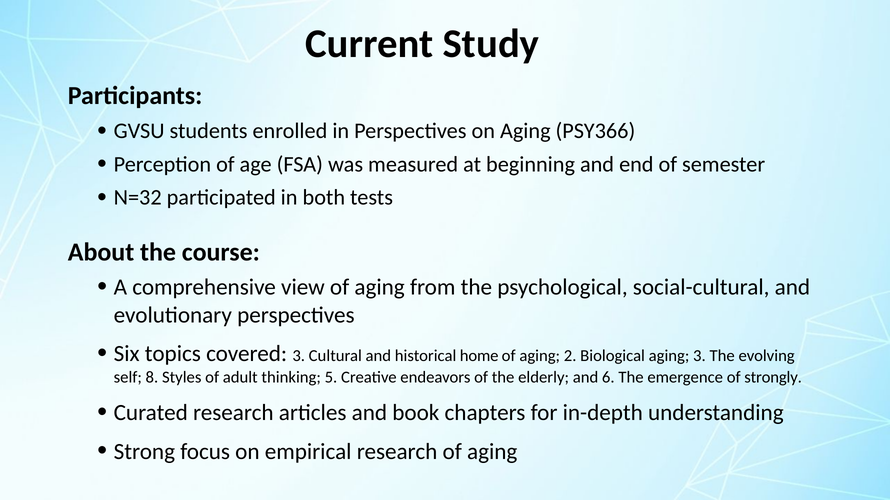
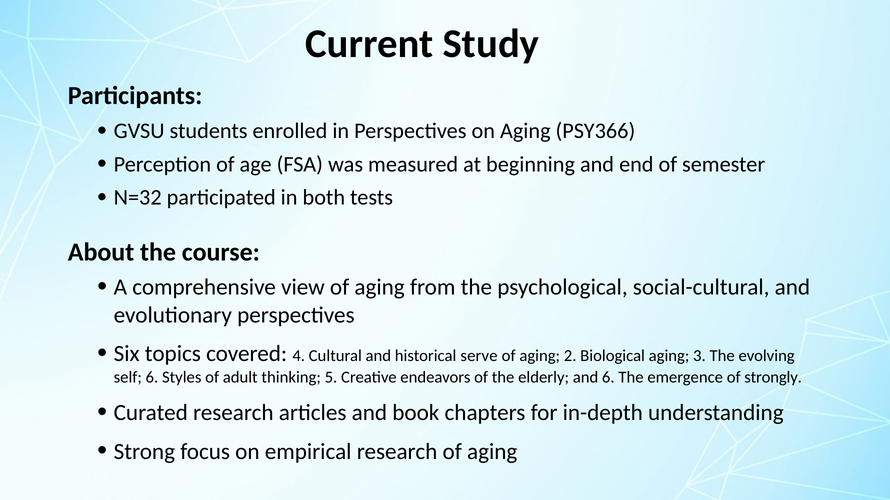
covered 3: 3 -> 4
home: home -> serve
self 8: 8 -> 6
